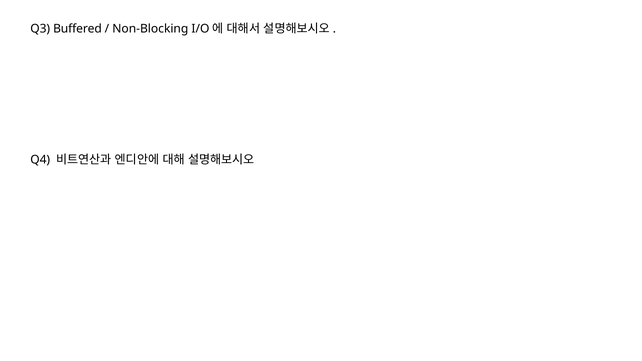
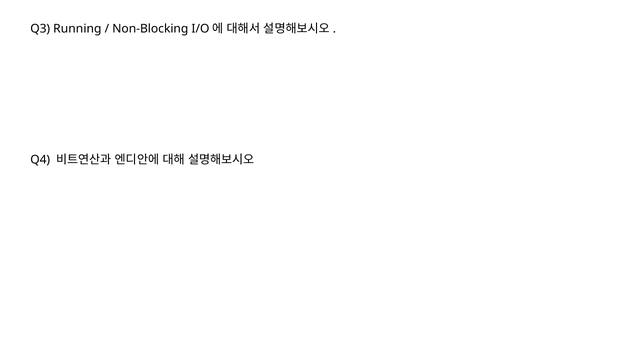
Buffered: Buffered -> Running
